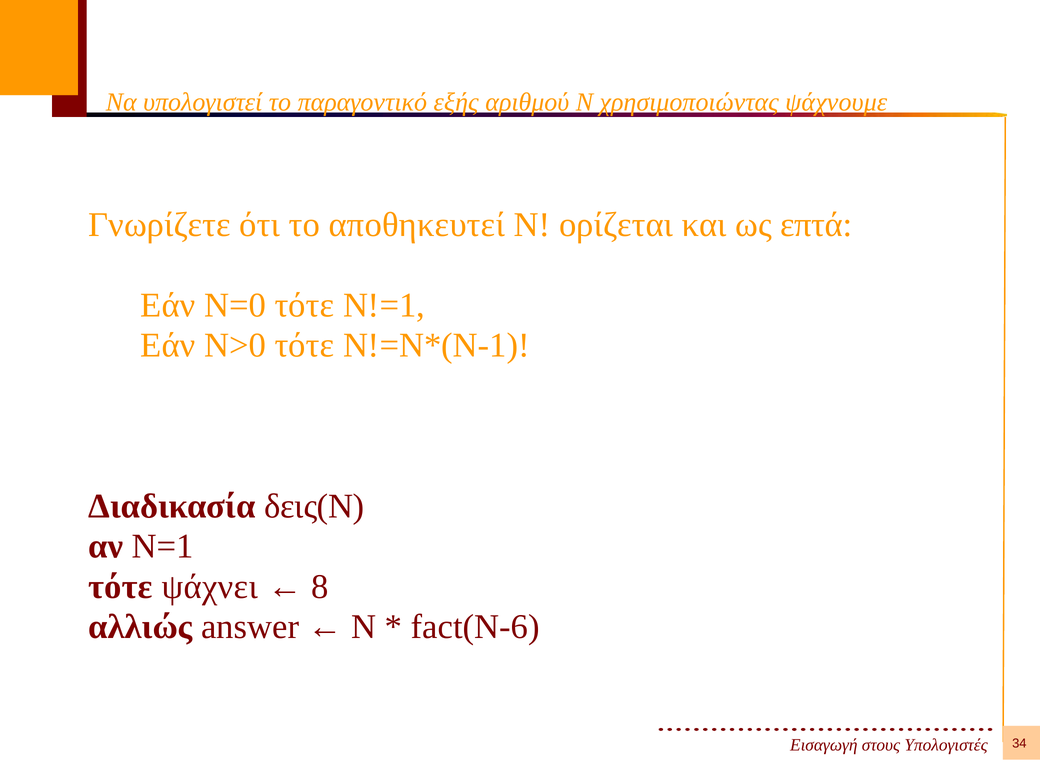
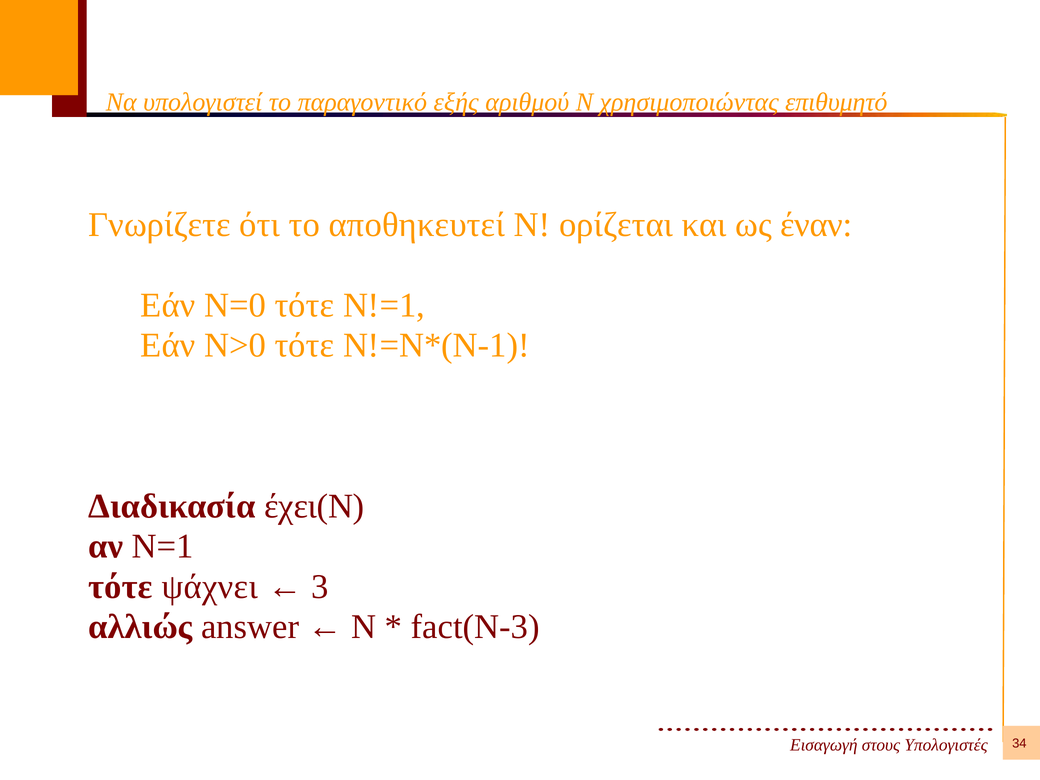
ψάχνουμε: ψάχνουμε -> επιθυμητό
επτά: επτά -> έναν
δεις(N: δεις(N -> έχει(N
8: 8 -> 3
fact(N-6: fact(N-6 -> fact(N-3
